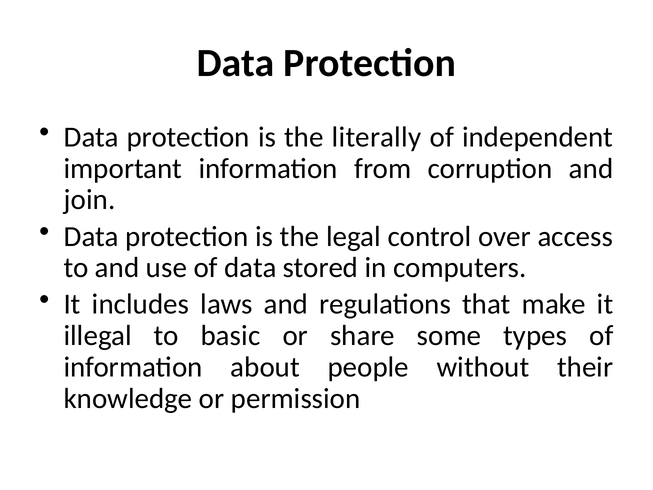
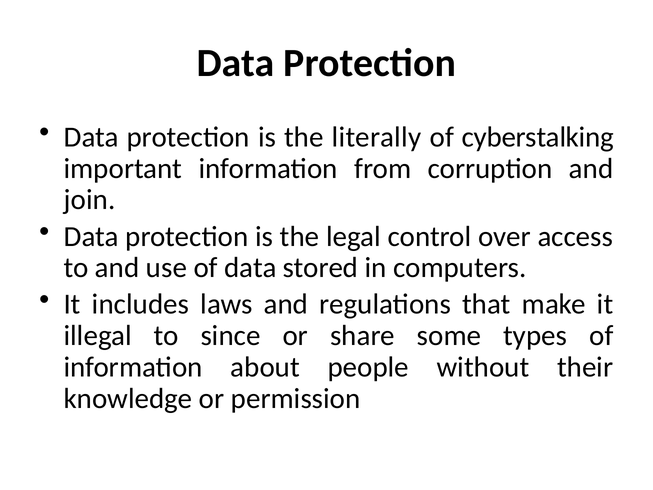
independent: independent -> cyberstalking
basic: basic -> since
